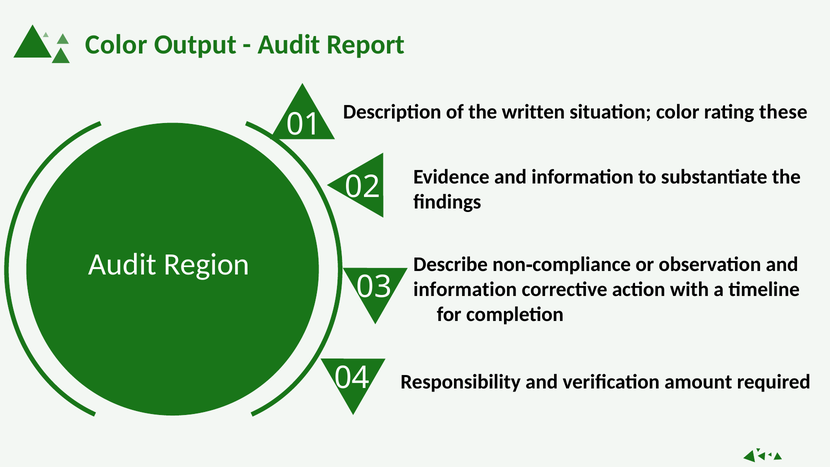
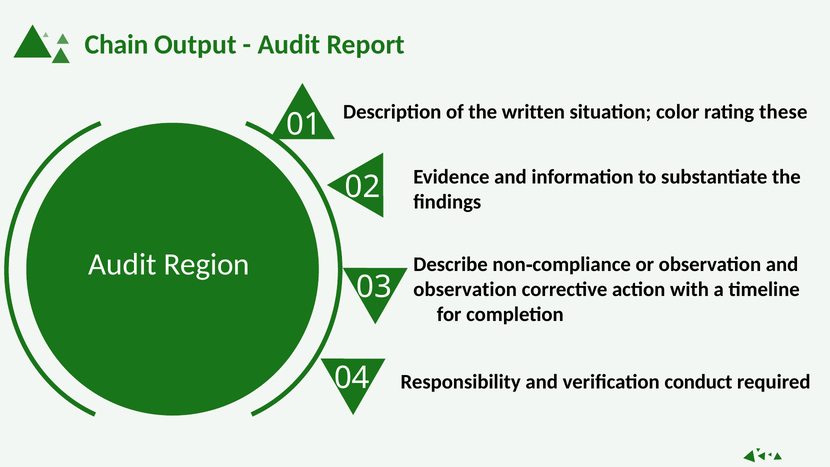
Color at (116, 45): Color -> Chain
information at (465, 289): information -> observation
amount: amount -> conduct
